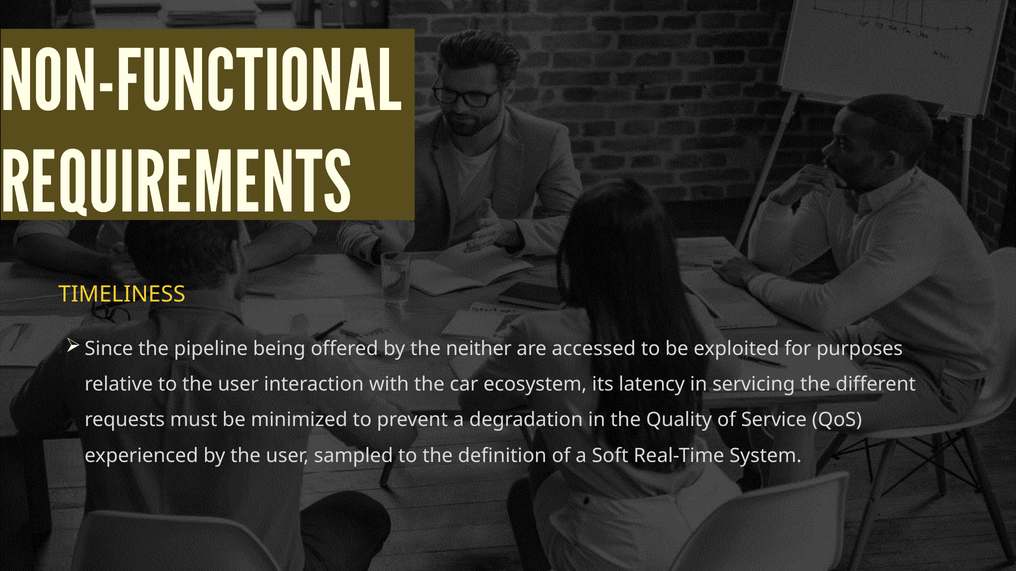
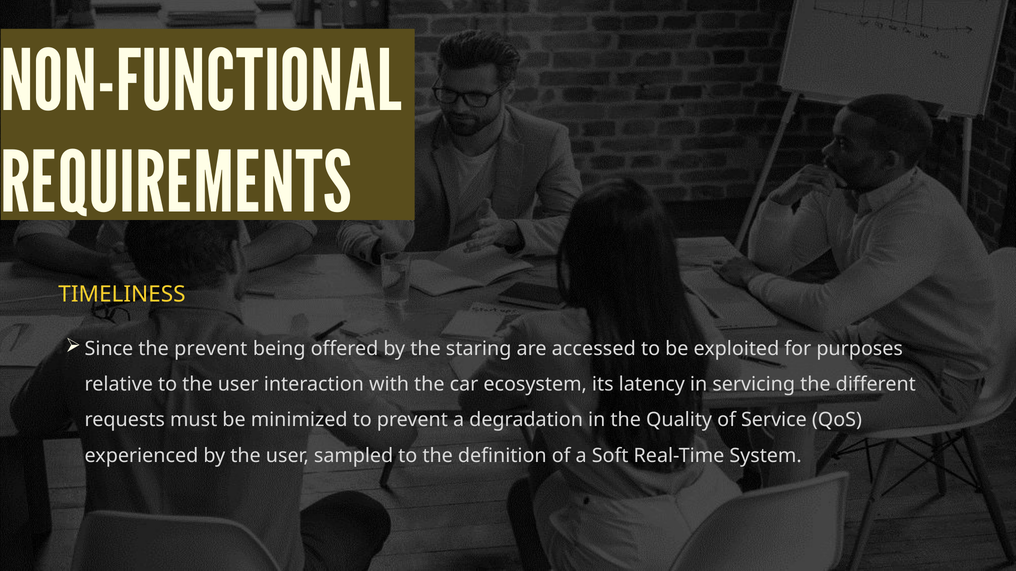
the pipeline: pipeline -> prevent
neither: neither -> staring
